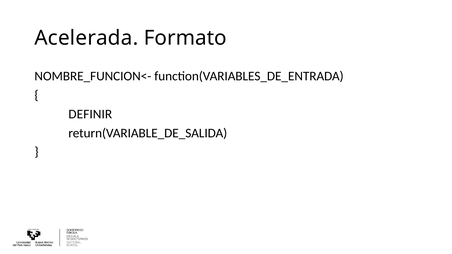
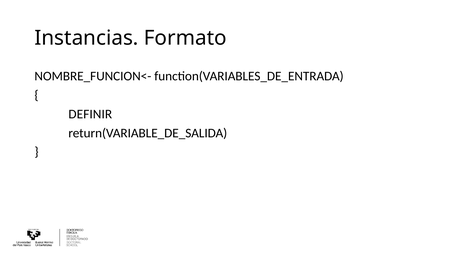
Acelerada: Acelerada -> Instancias
